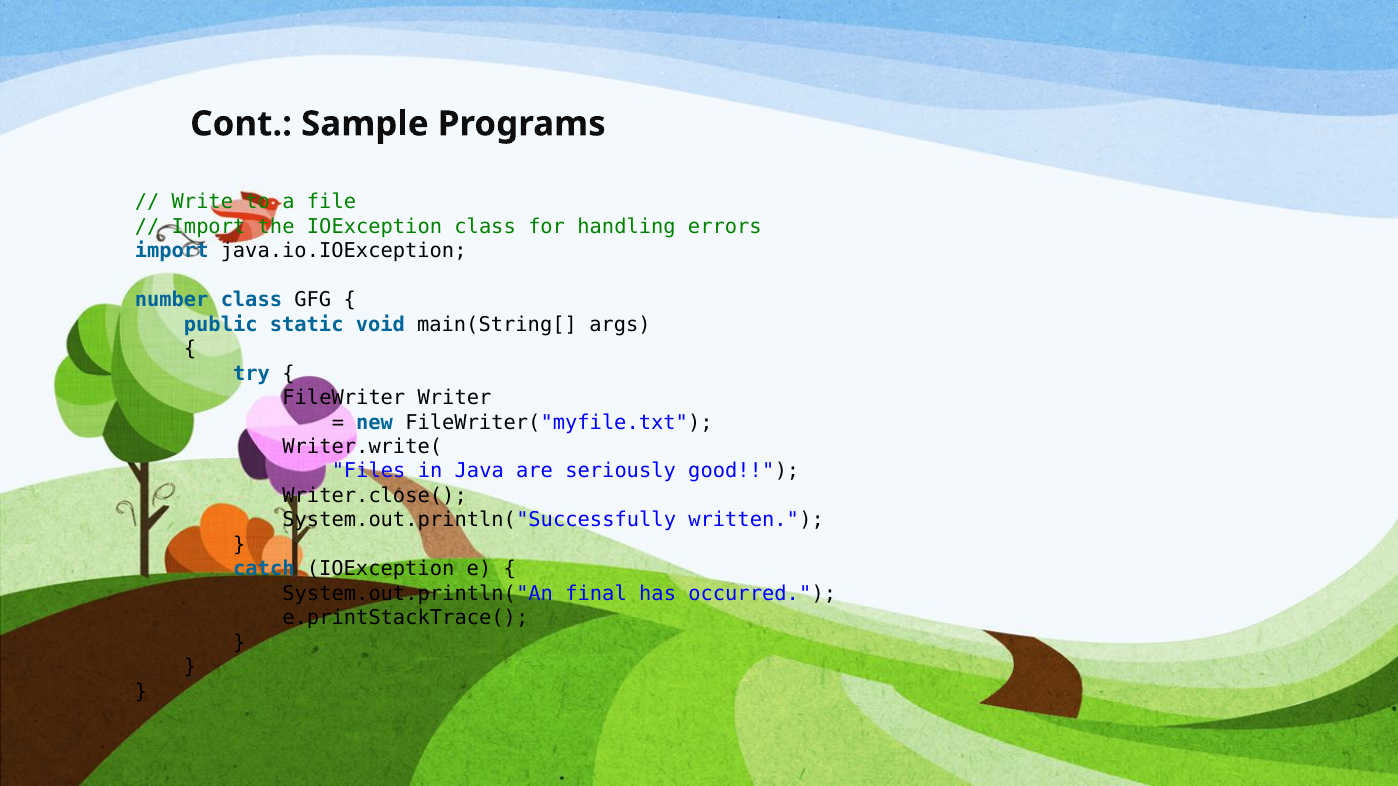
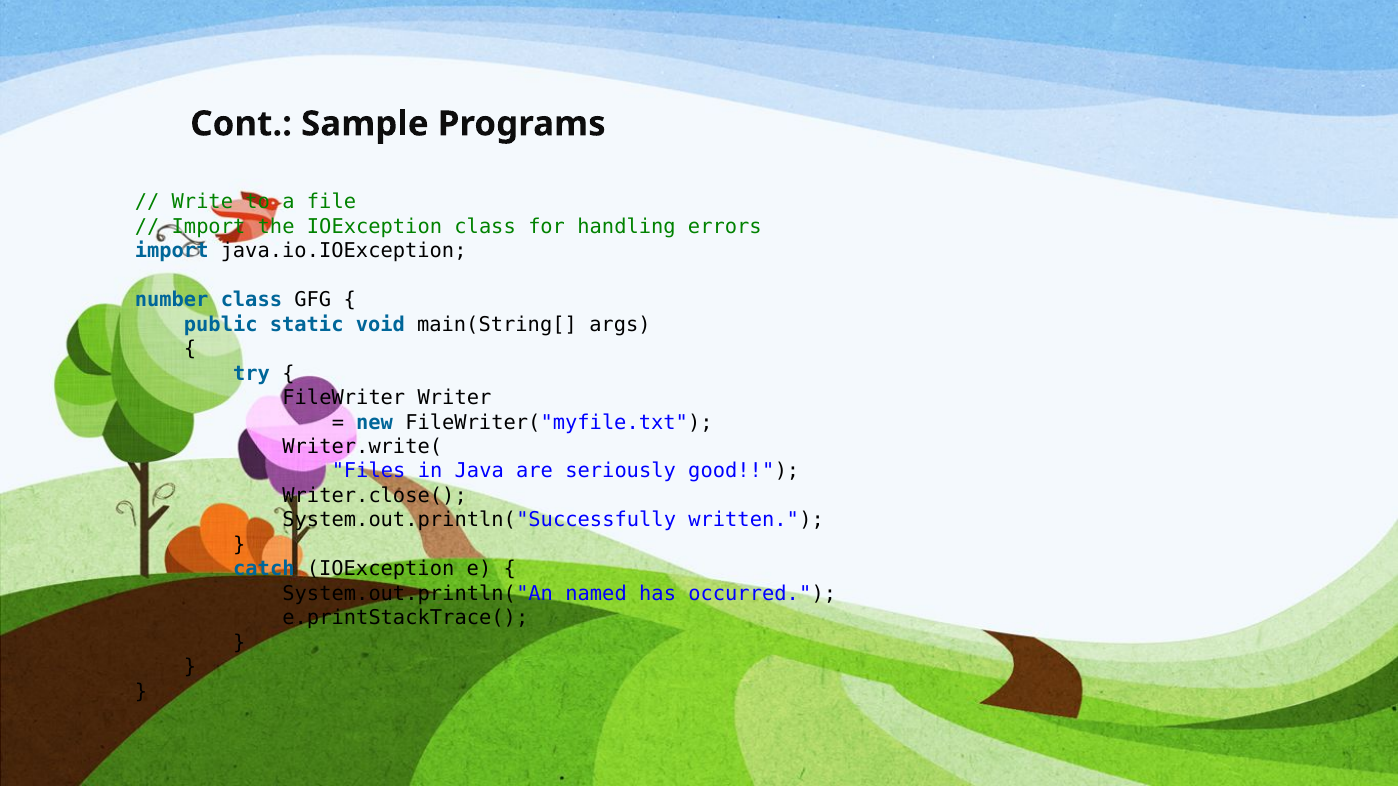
final: final -> named
